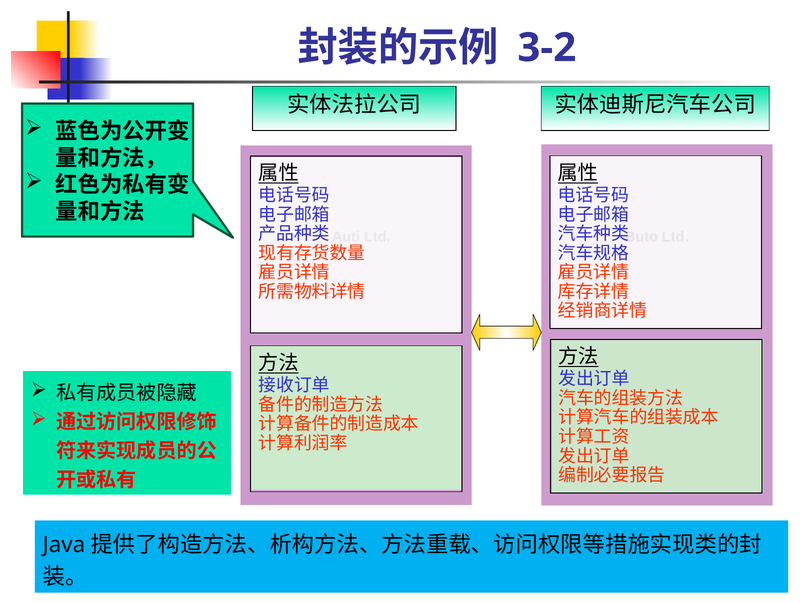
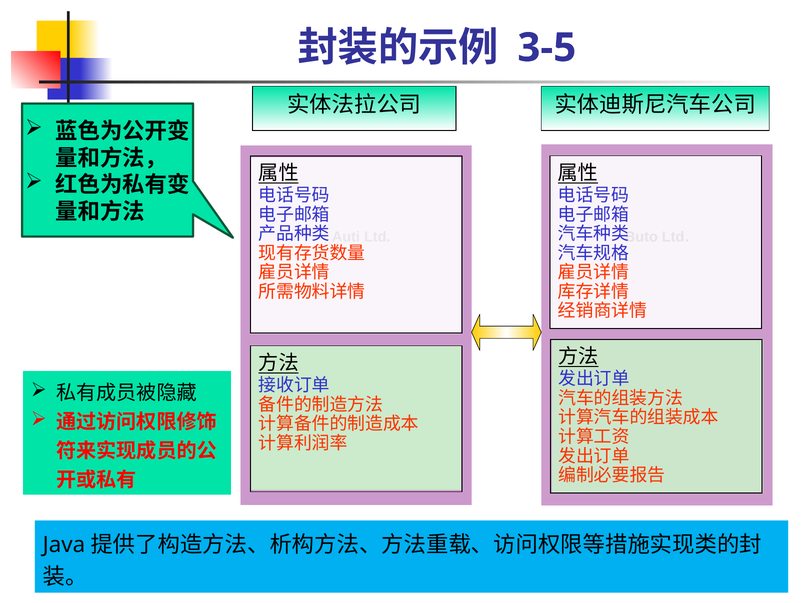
3-2: 3-2 -> 3-5
